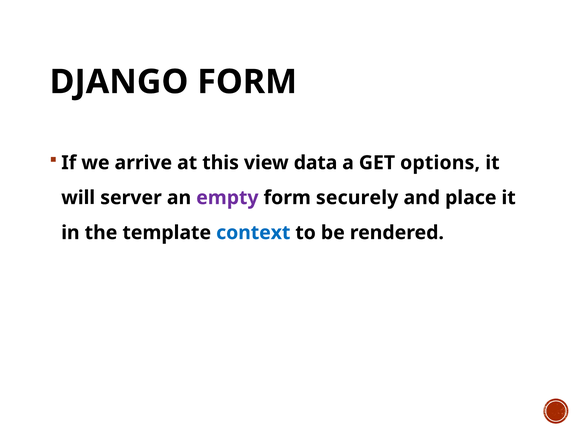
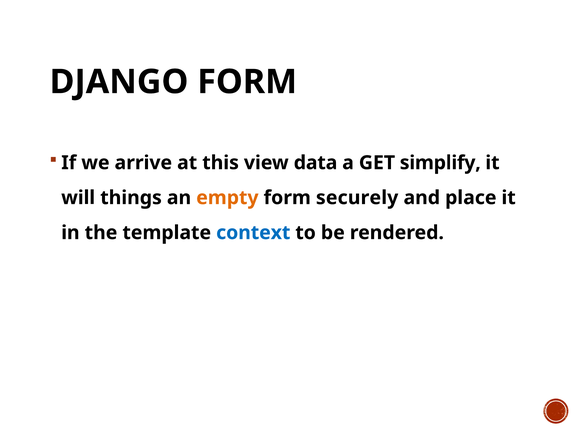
options: options -> simplify
server: server -> things
empty colour: purple -> orange
